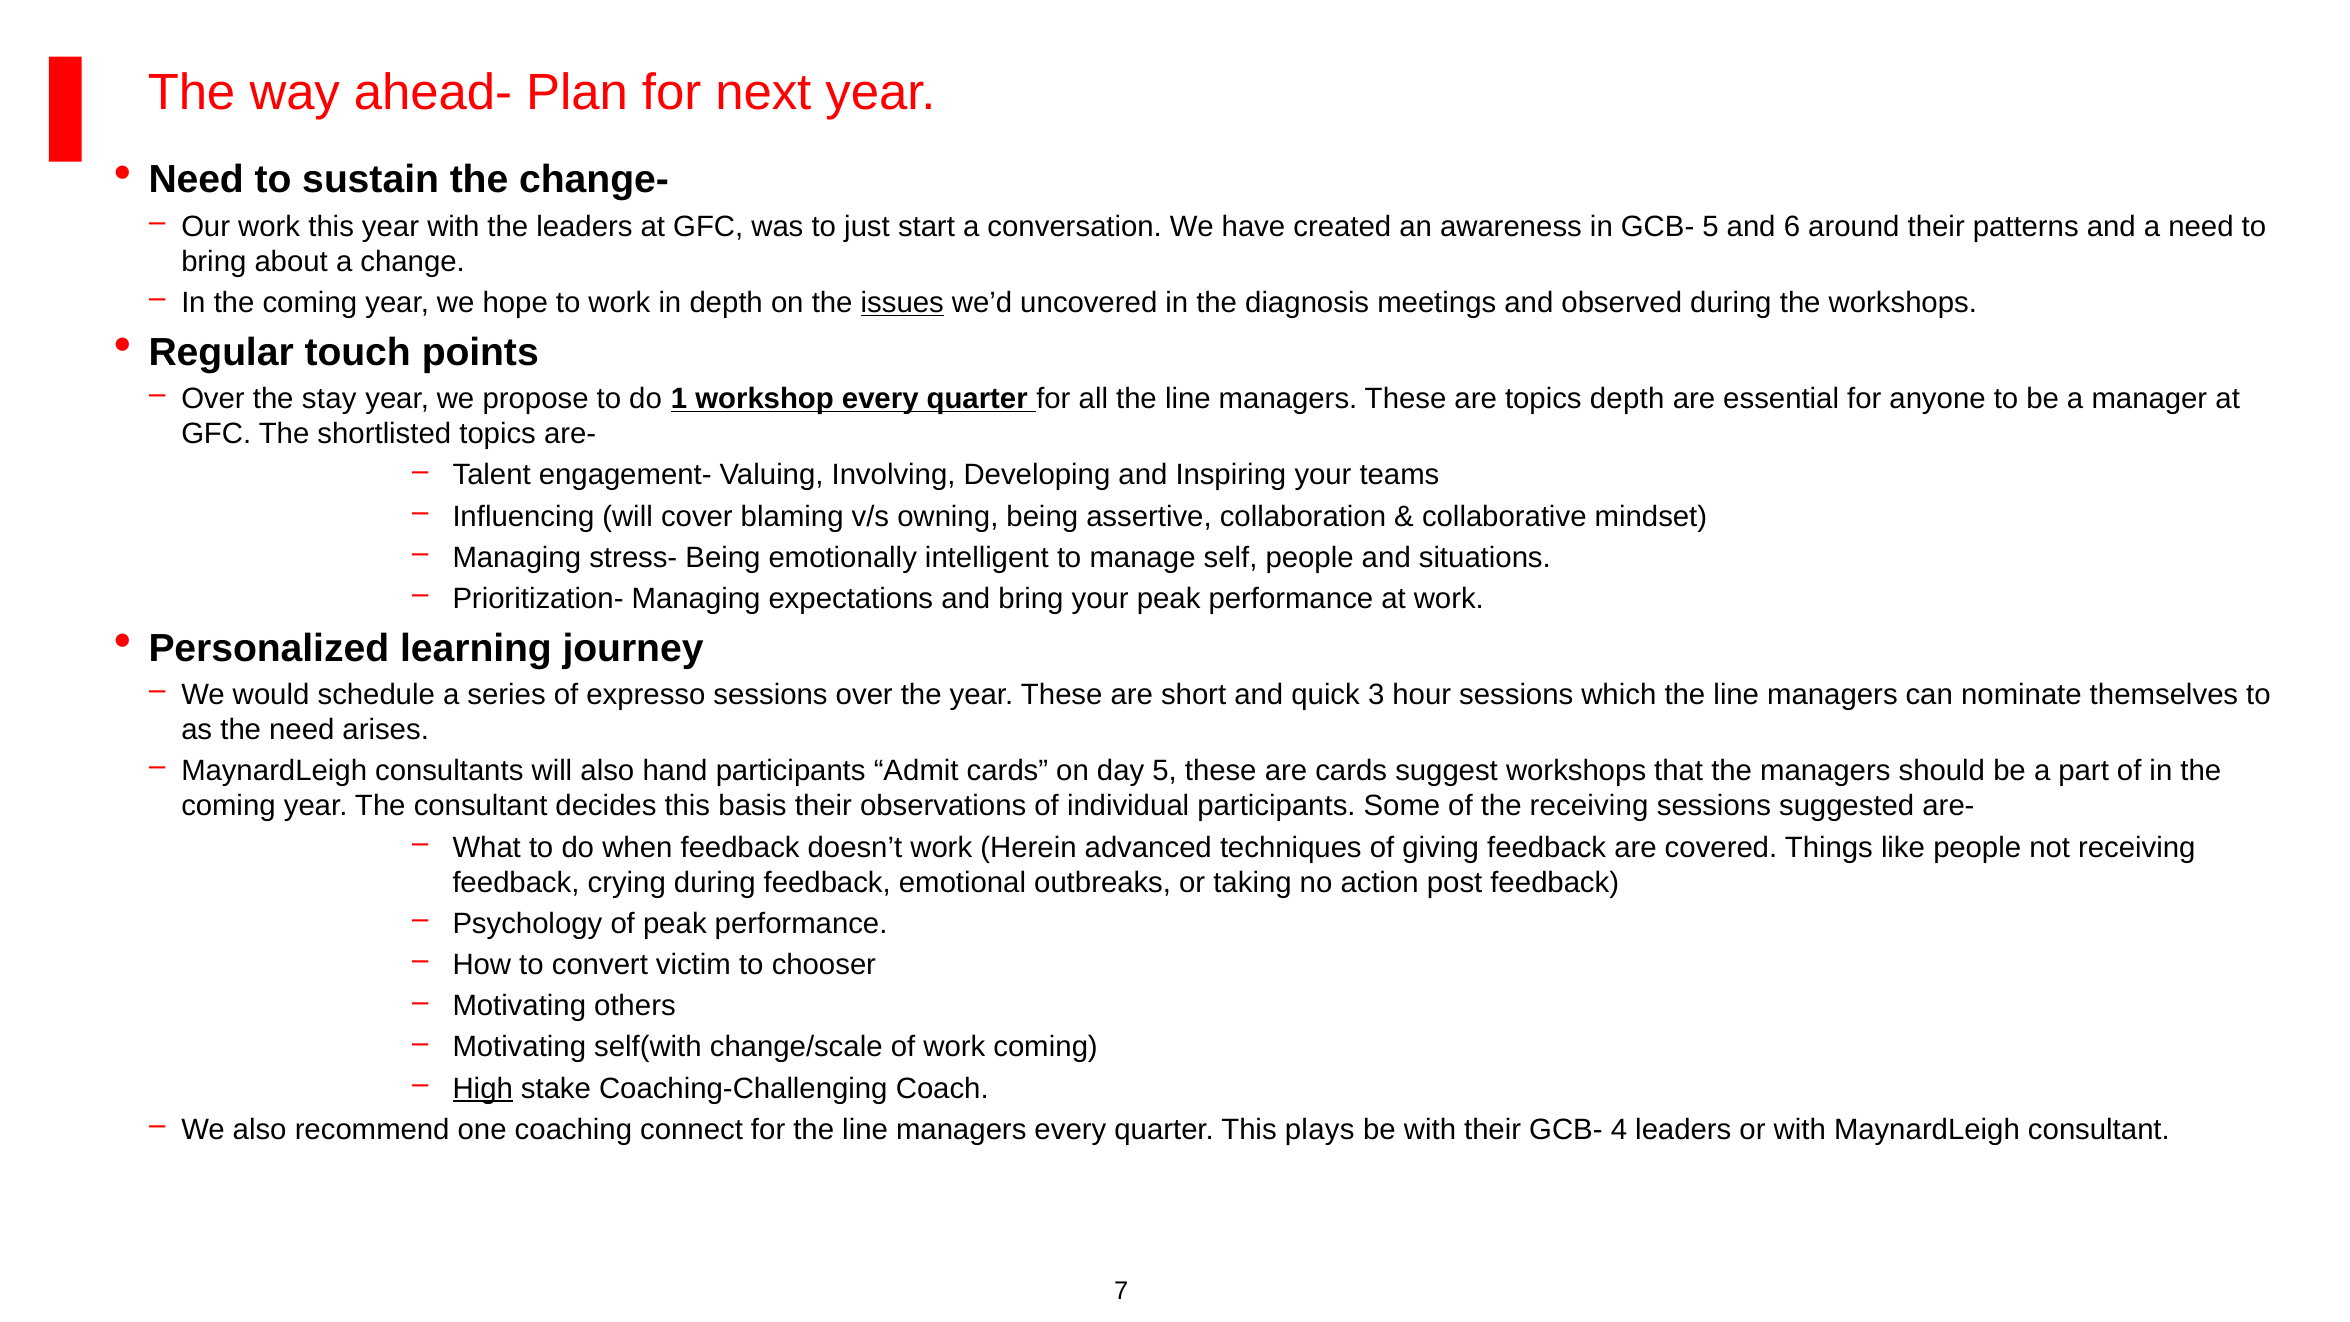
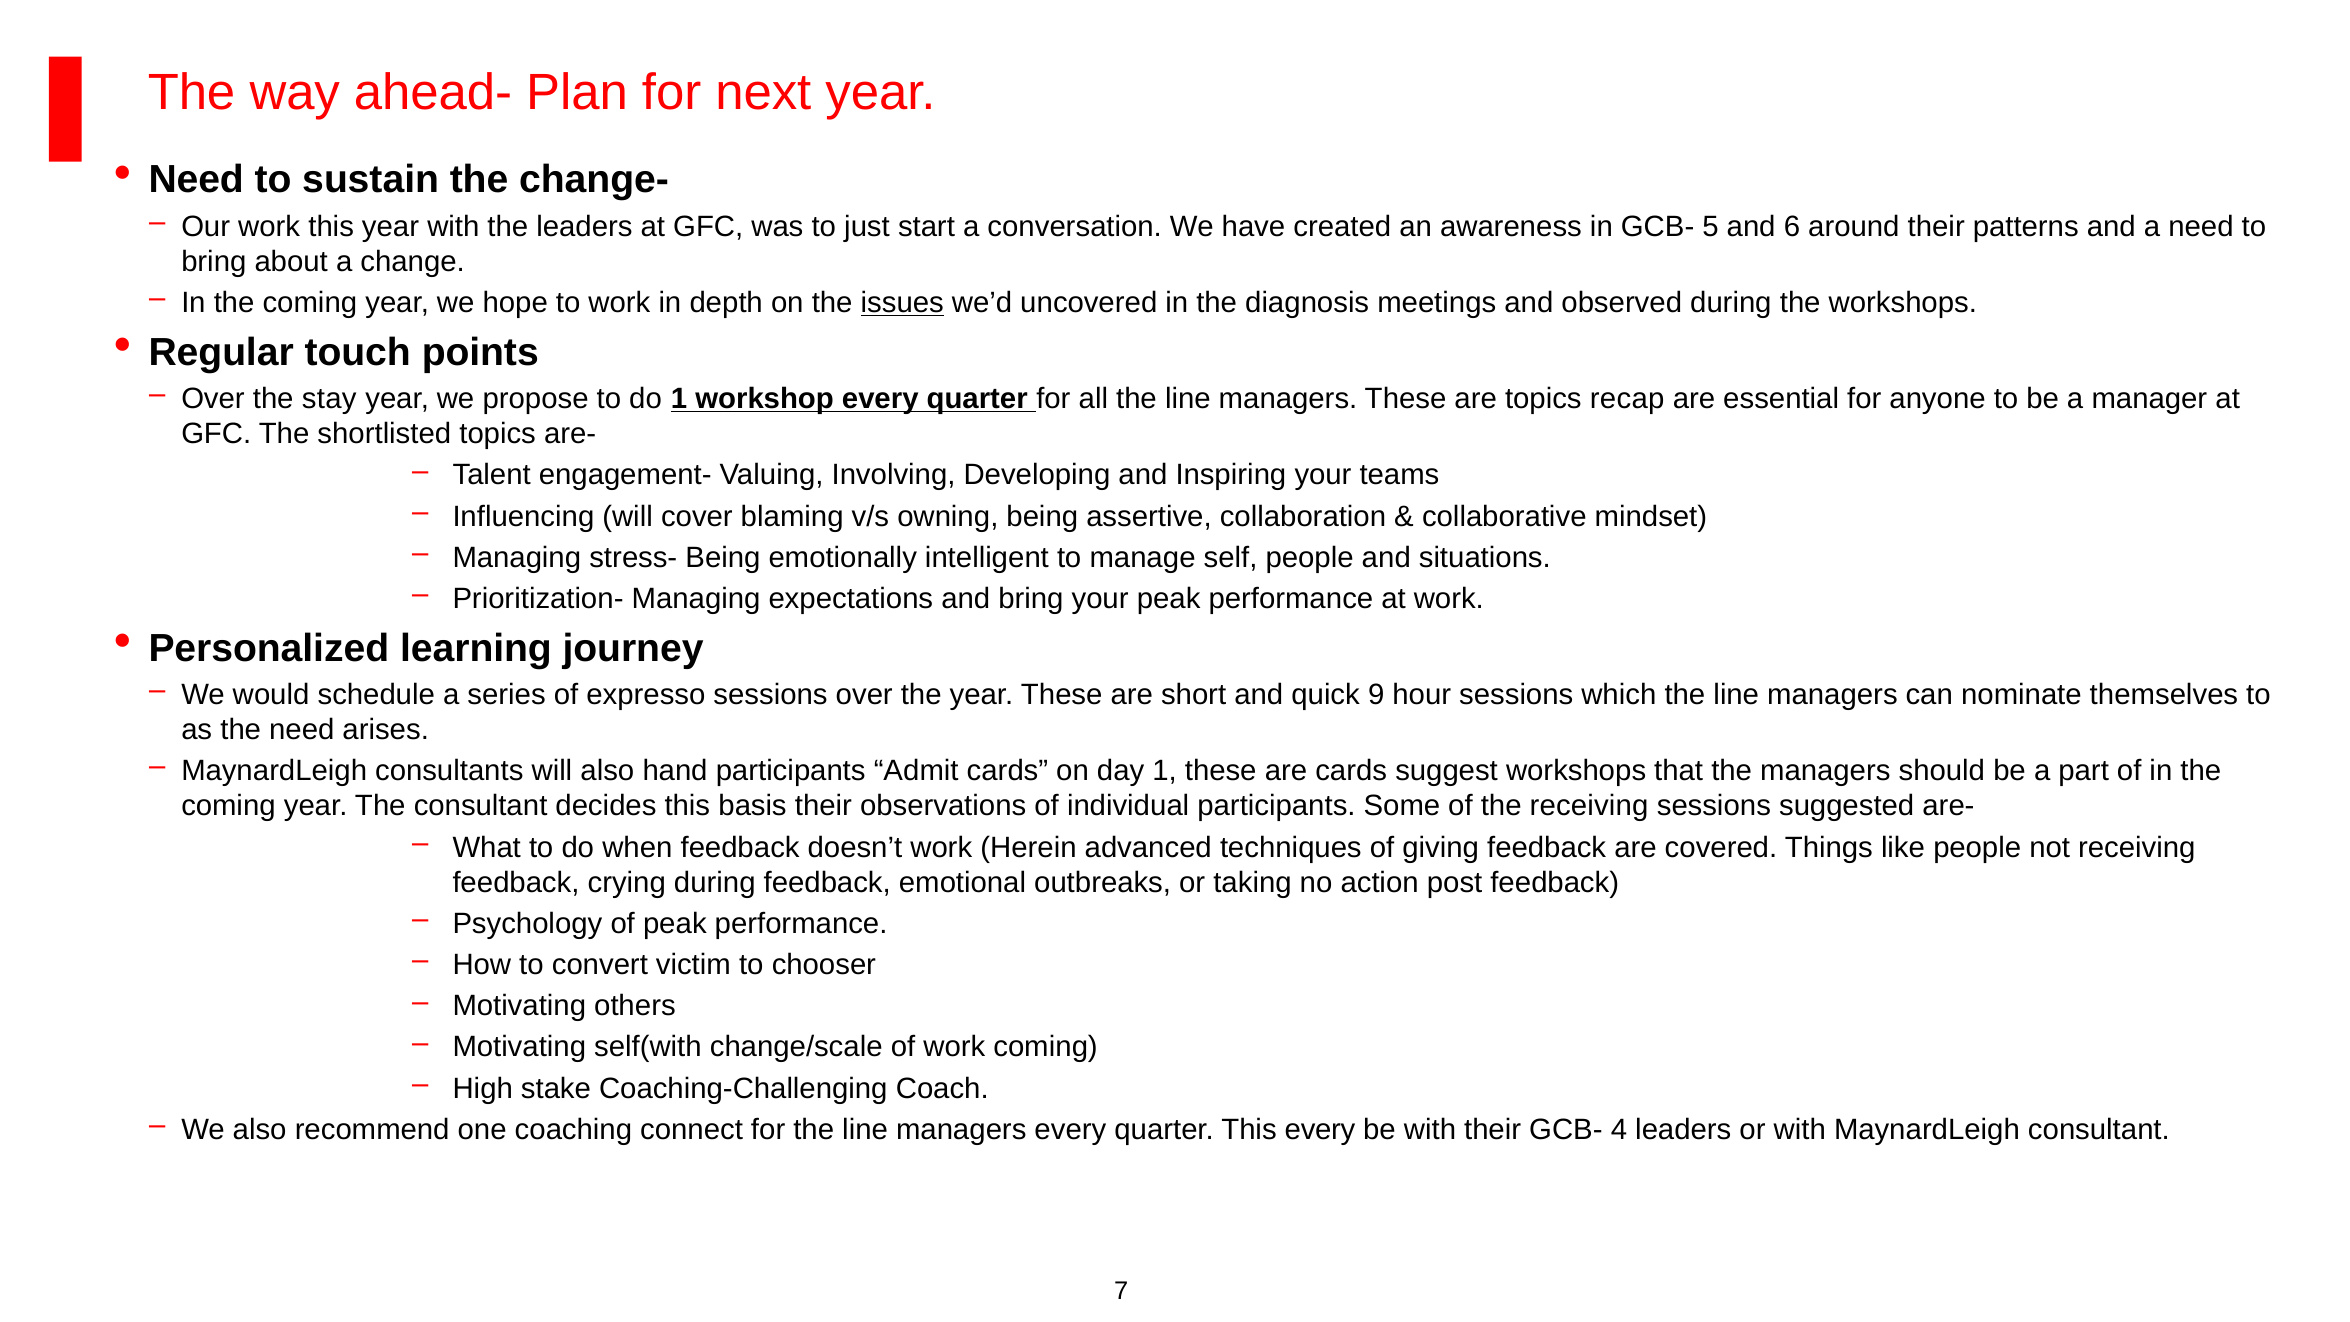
topics depth: depth -> recap
3: 3 -> 9
day 5: 5 -> 1
High underline: present -> none
This plays: plays -> every
